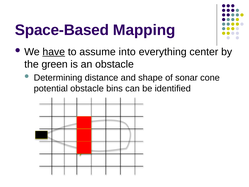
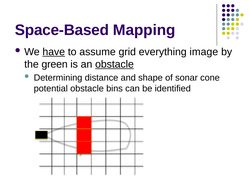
into: into -> grid
center: center -> image
obstacle at (114, 64) underline: none -> present
